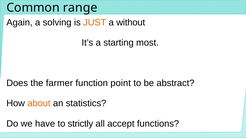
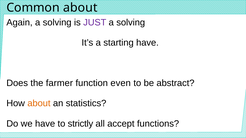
Common range: range -> about
JUST colour: orange -> purple
without at (131, 22): without -> solving
starting most: most -> have
point: point -> even
